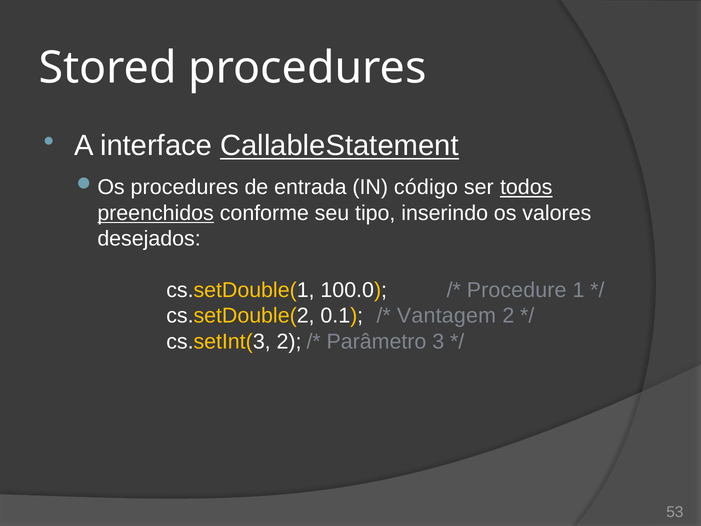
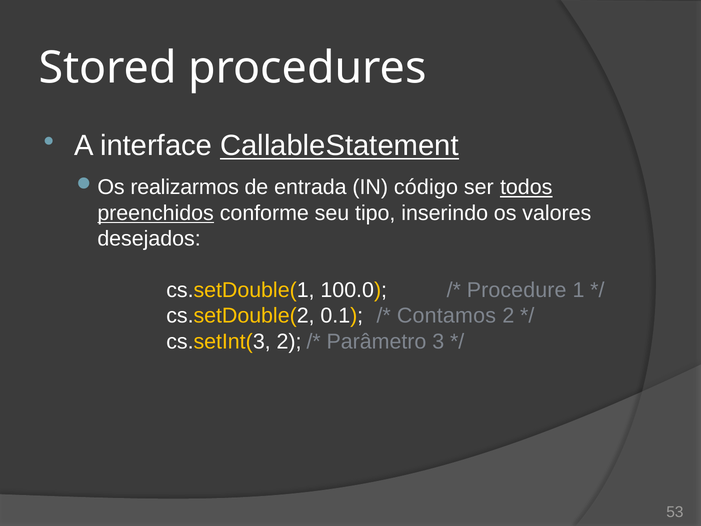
procedures at (185, 187): procedures -> realizarmos
Vantagem: Vantagem -> Contamos
